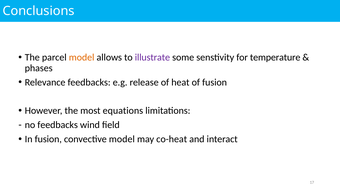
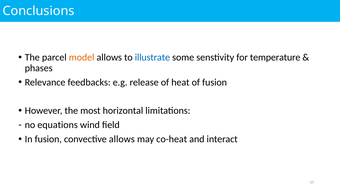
illustrate colour: purple -> blue
equations: equations -> horizontal
no feedbacks: feedbacks -> equations
convective model: model -> allows
